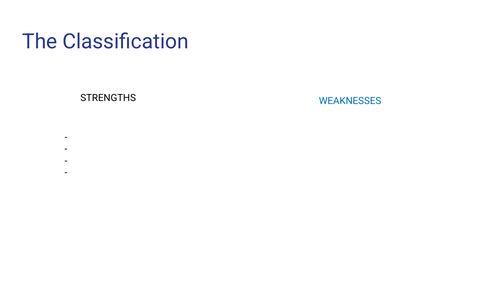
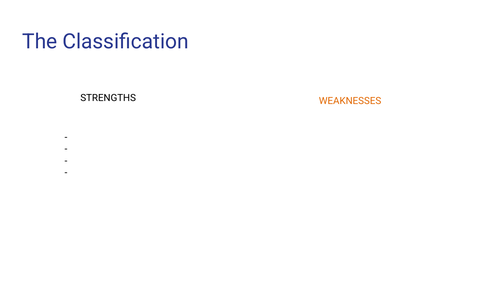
WEAKNESSES colour: blue -> orange
